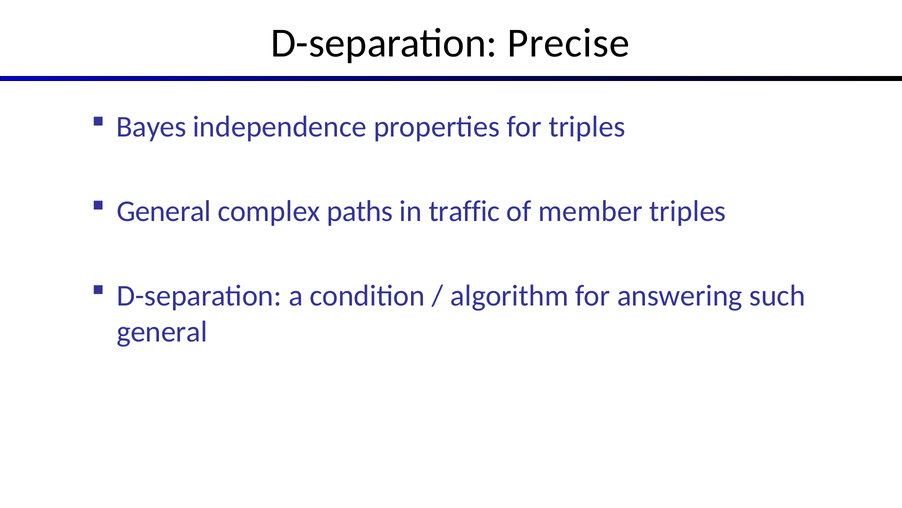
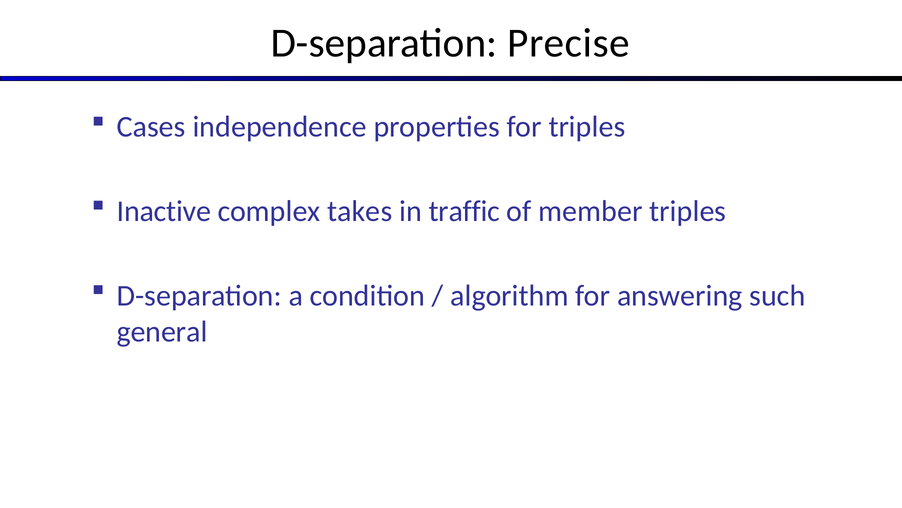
Bayes: Bayes -> Cases
General at (164, 211): General -> Inactive
paths: paths -> takes
